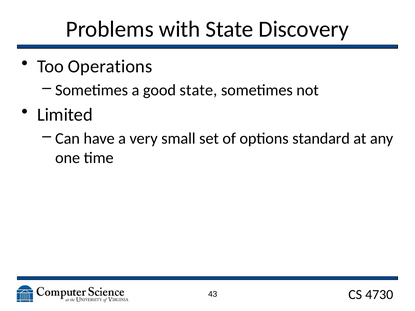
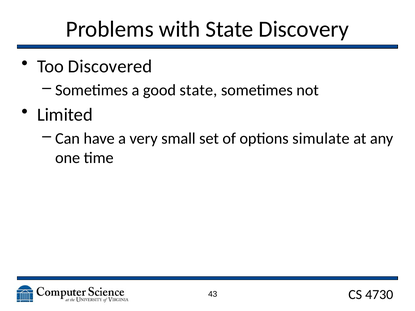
Operations: Operations -> Discovered
standard: standard -> simulate
